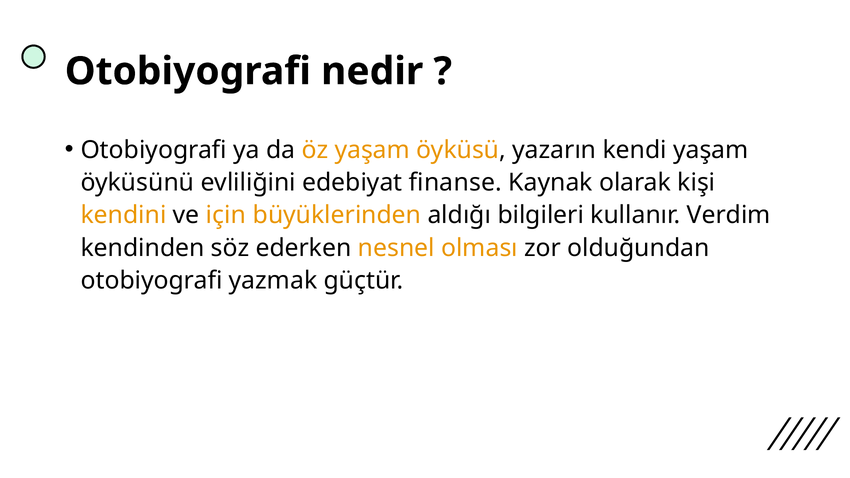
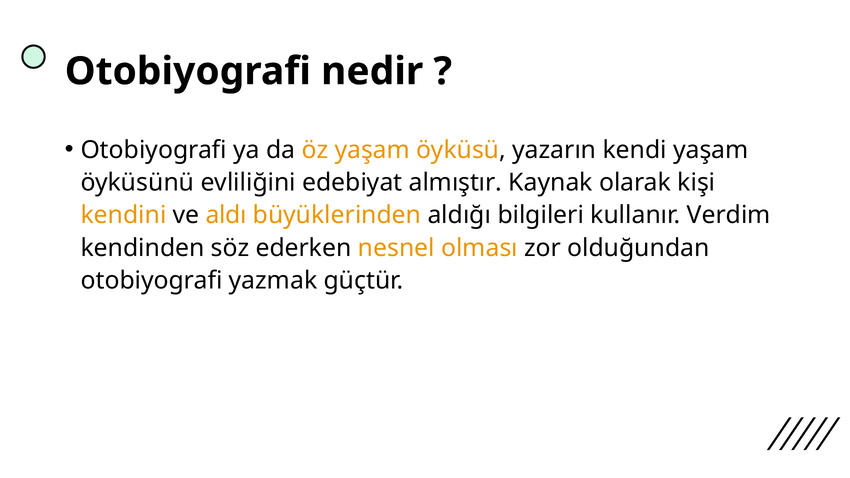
finanse: finanse -> almıştır
için: için -> aldı
